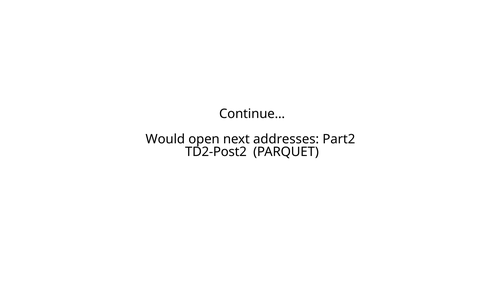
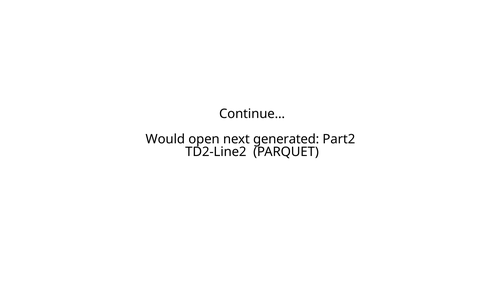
addresses: addresses -> generated
TD2-Post2: TD2-Post2 -> TD2-Line2
